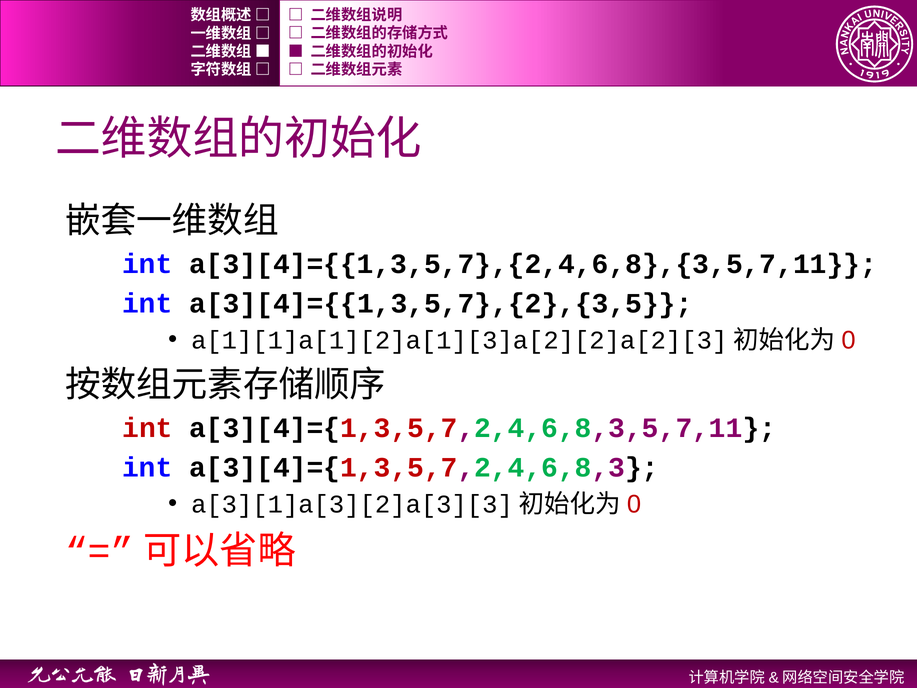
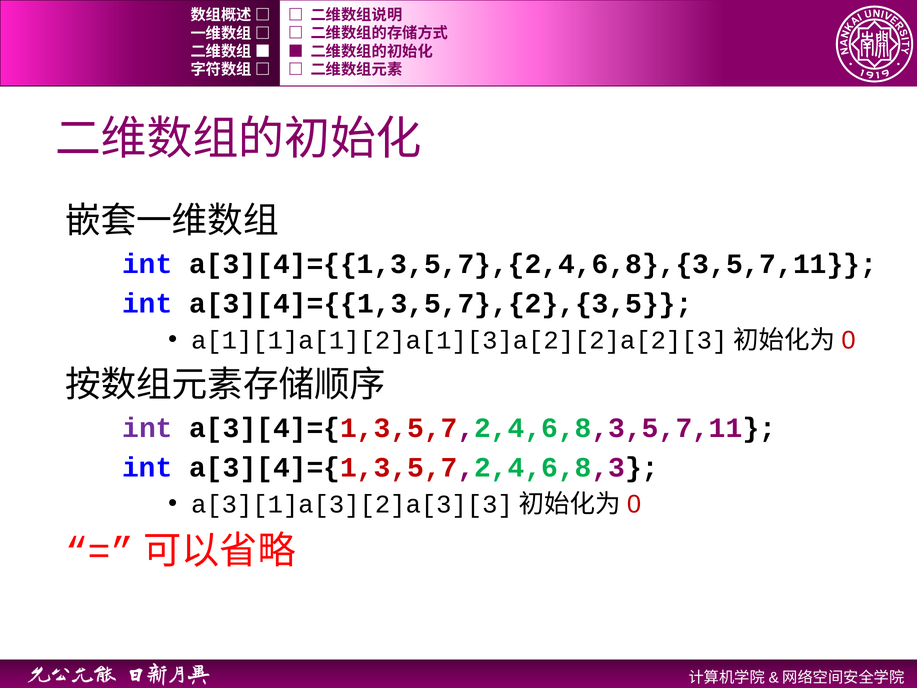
int at (148, 428) colour: red -> purple
